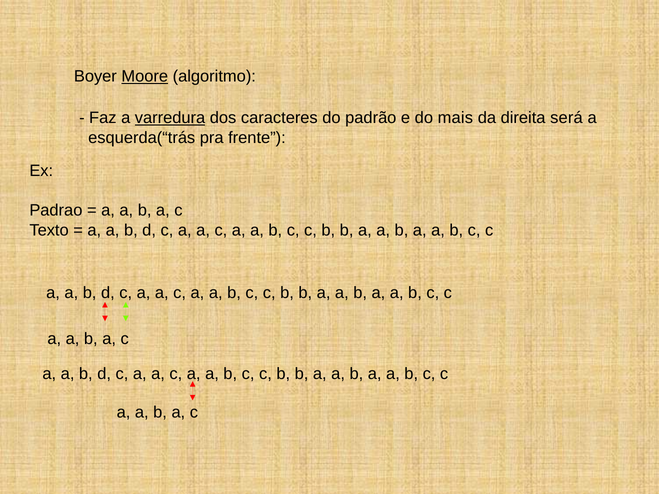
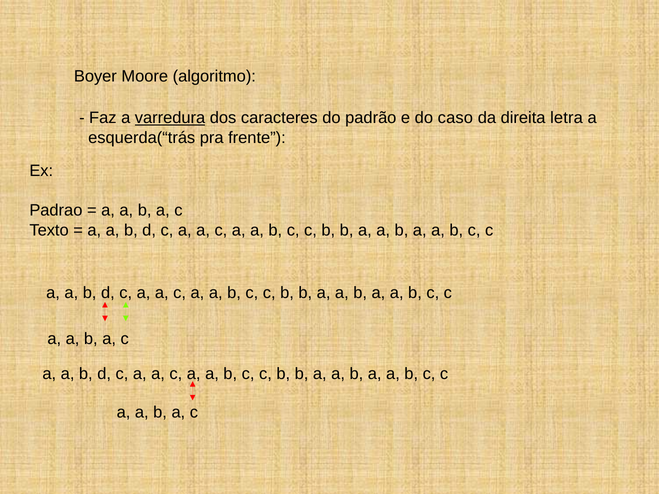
Moore underline: present -> none
mais: mais -> caso
será: será -> letra
